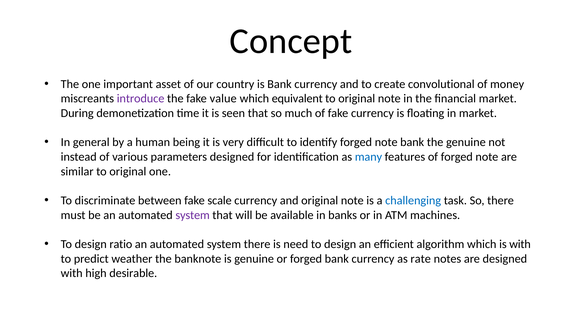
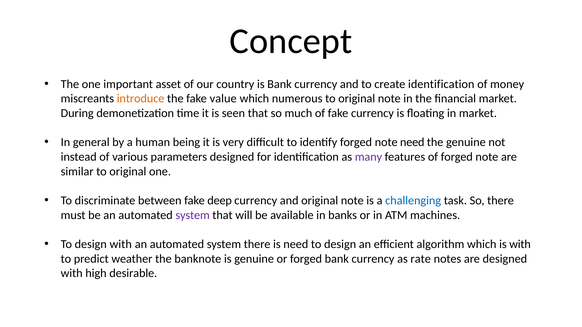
create convolutional: convolutional -> identification
introduce colour: purple -> orange
equivalent: equivalent -> numerous
note bank: bank -> need
many colour: blue -> purple
scale: scale -> deep
design ratio: ratio -> with
